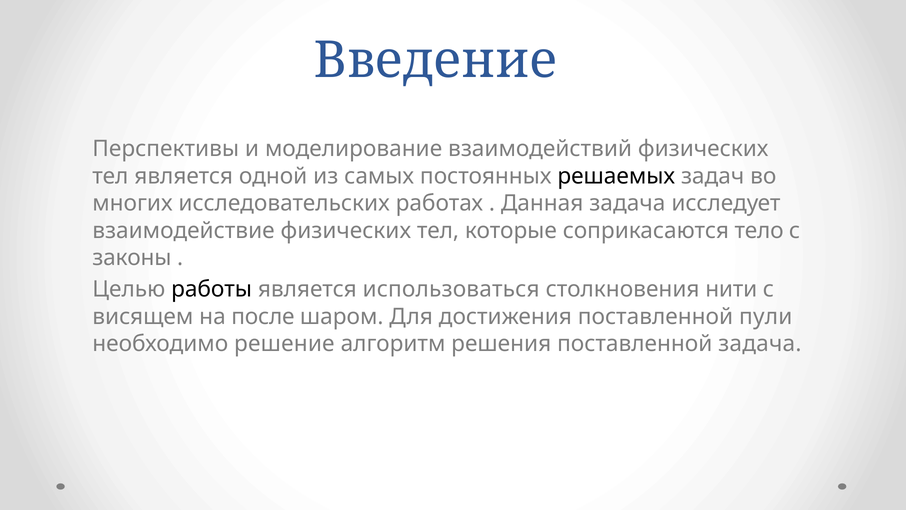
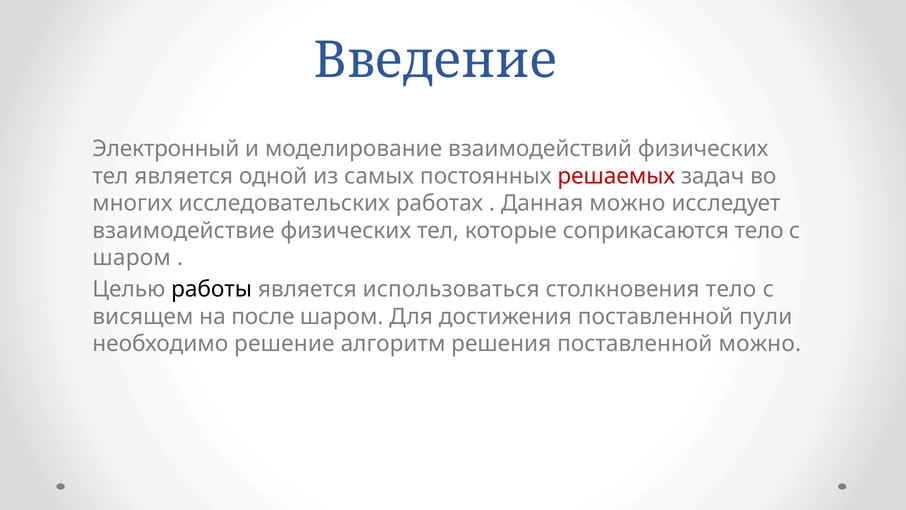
Перспективы: Перспективы -> Электронный
решаемых colour: black -> red
Данная задача: задача -> можно
законы at (132, 258): законы -> шаром
столкновения нити: нити -> тело
поставленной задача: задача -> можно
